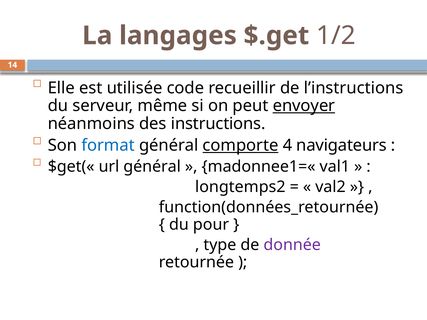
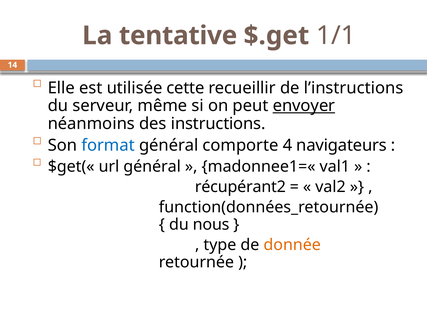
langages: langages -> tentative
1/2: 1/2 -> 1/1
code: code -> cette
comporte underline: present -> none
longtemps2: longtemps2 -> récupérant2
pour: pour -> nous
donnée colour: purple -> orange
